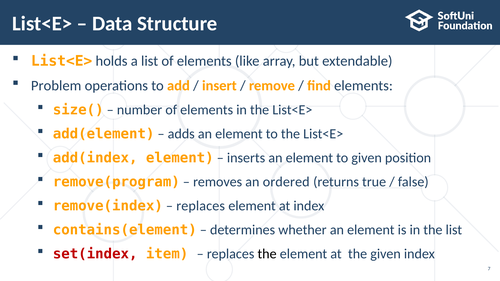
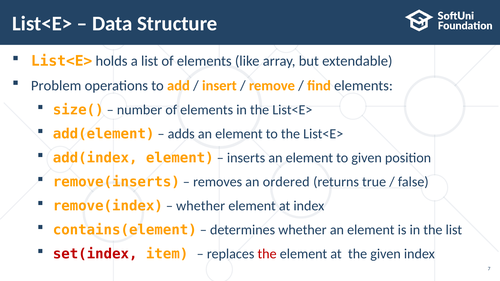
remove(program: remove(program -> remove(inserts
replaces at (201, 206): replaces -> whether
the at (267, 254) colour: black -> red
